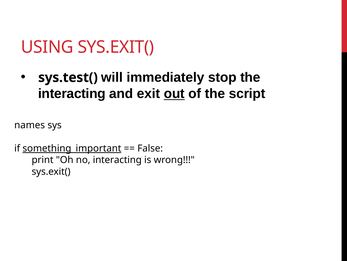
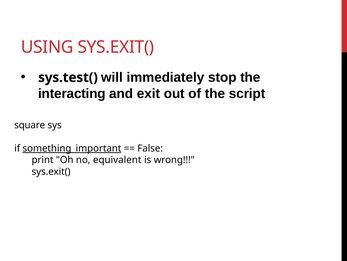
out underline: present -> none
names: names -> square
no interacting: interacting -> equivalent
